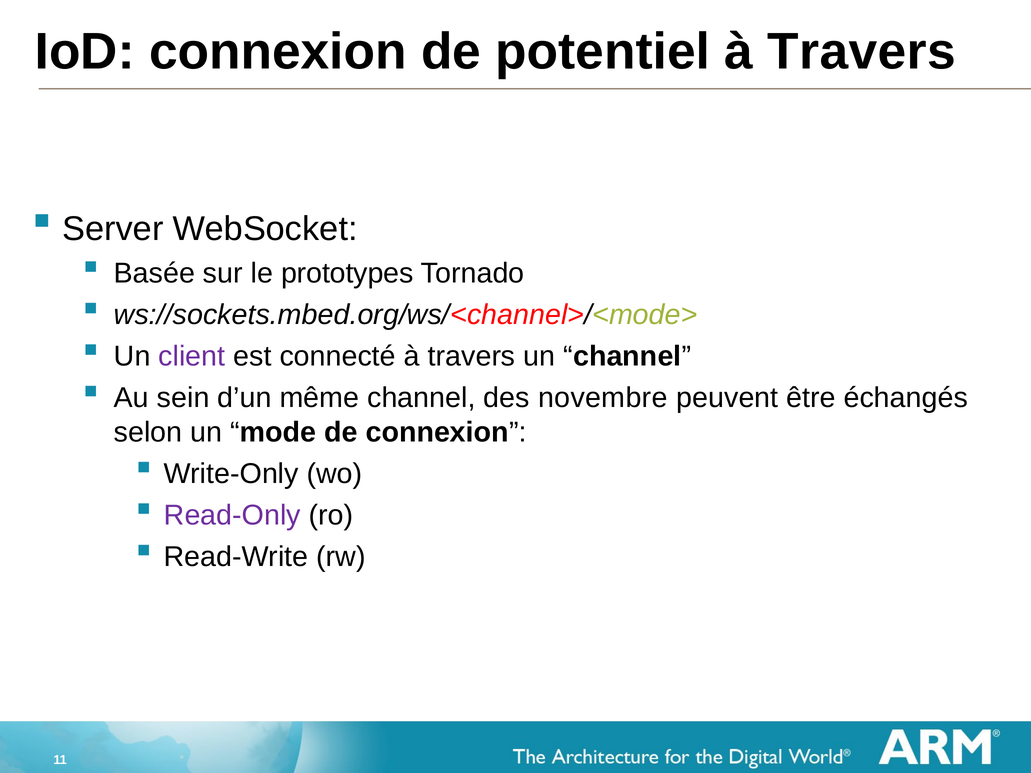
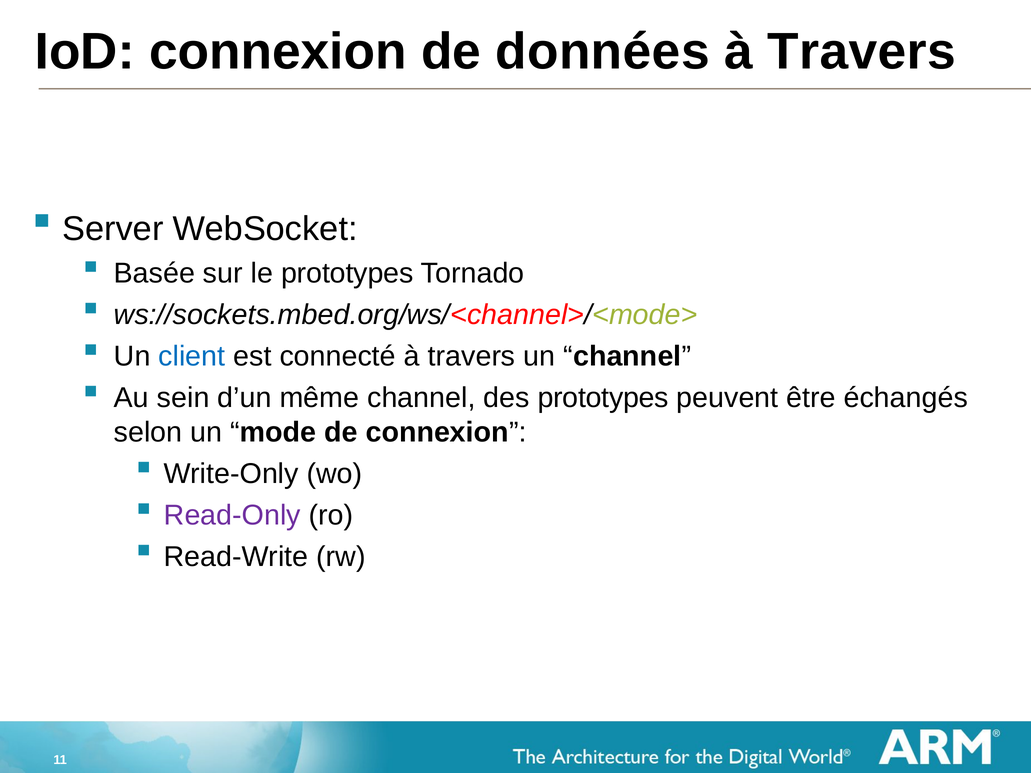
potentiel: potentiel -> données
client colour: purple -> blue
des novembre: novembre -> prototypes
